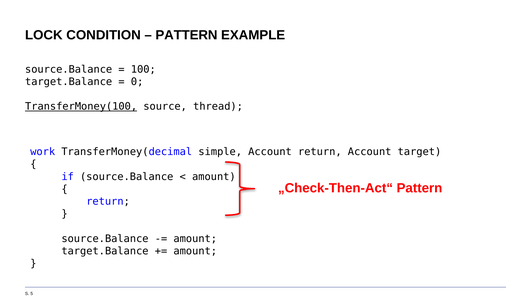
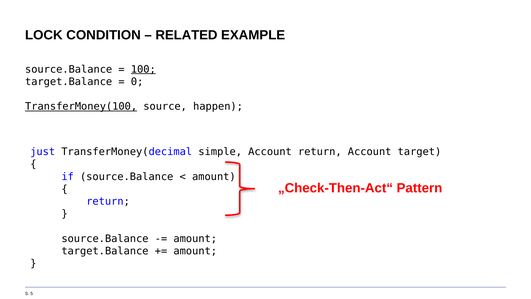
PATTERN at (186, 35): PATTERN -> RELATED
100 underline: none -> present
thread: thread -> happen
work: work -> just
